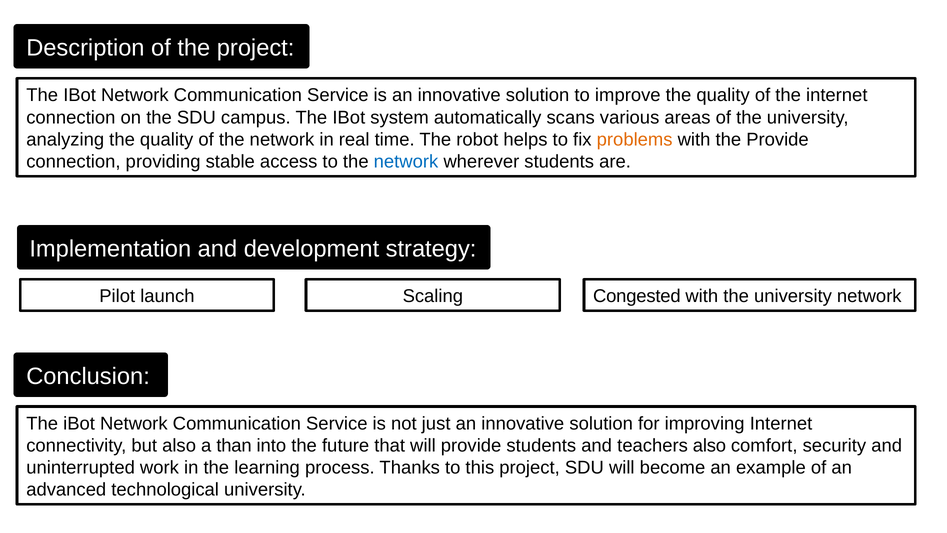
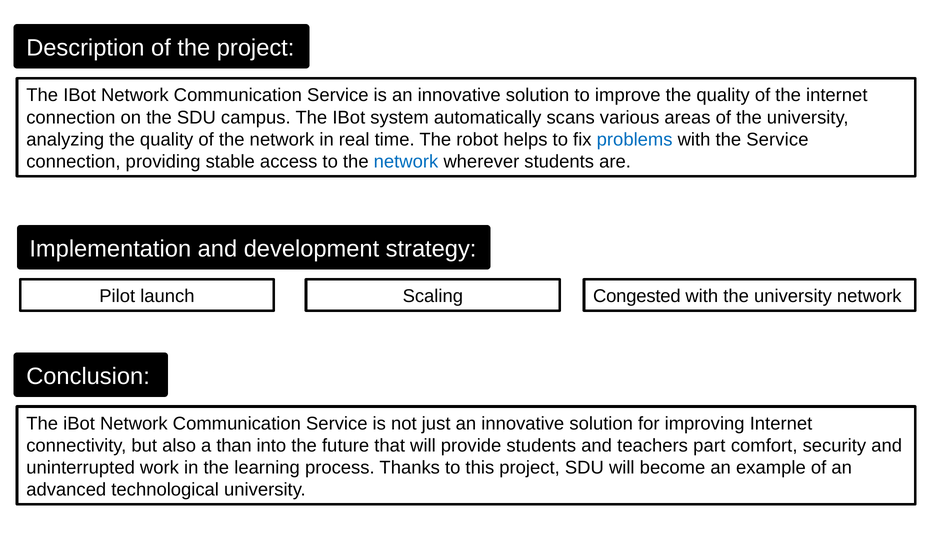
problems colour: orange -> blue
the Provide: Provide -> Service
teachers also: also -> part
